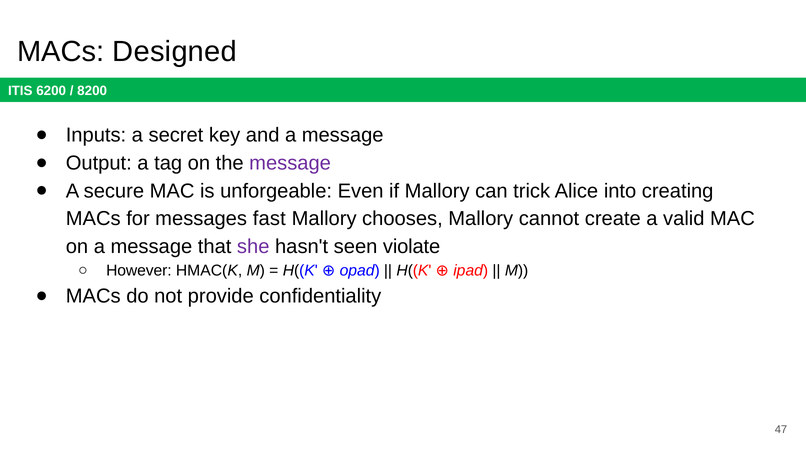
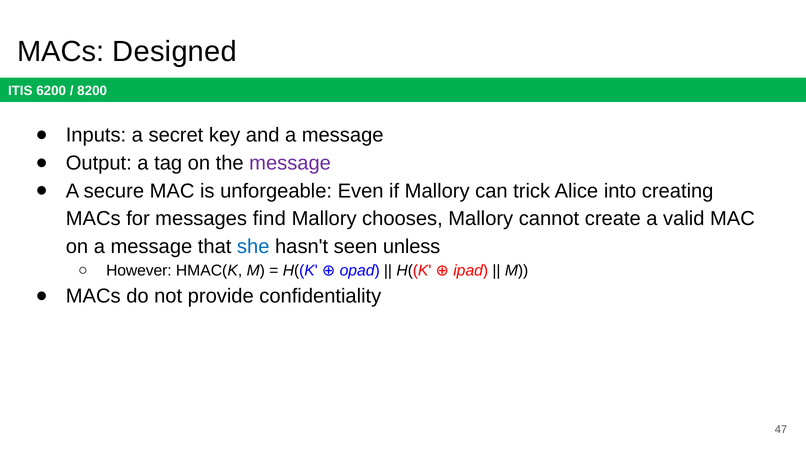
fast: fast -> find
she colour: purple -> blue
violate: violate -> unless
